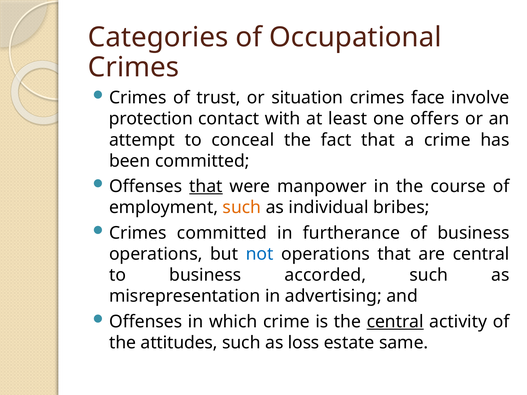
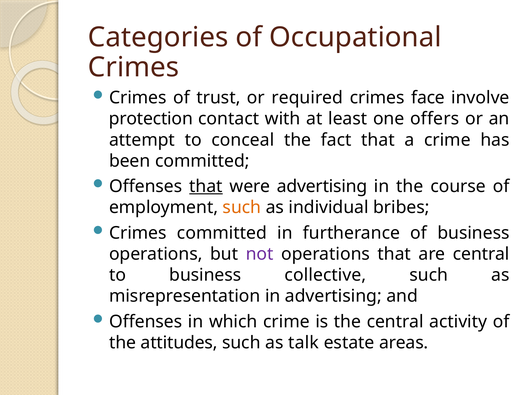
situation: situation -> required
were manpower: manpower -> advertising
not colour: blue -> purple
accorded: accorded -> collective
central at (395, 322) underline: present -> none
loss: loss -> talk
same: same -> areas
